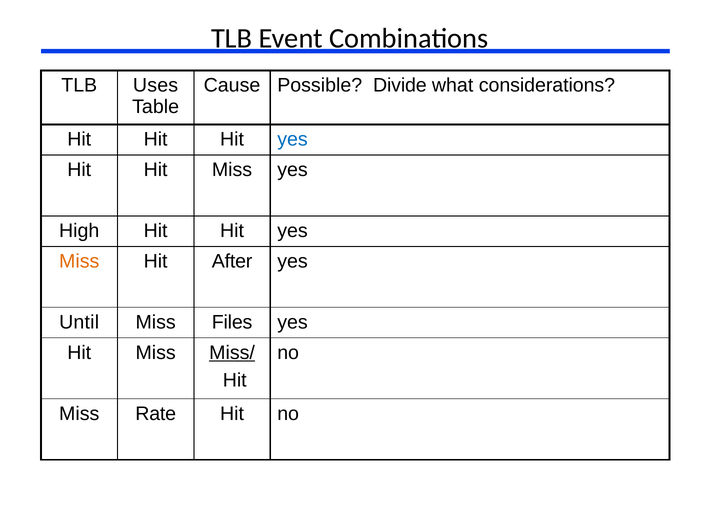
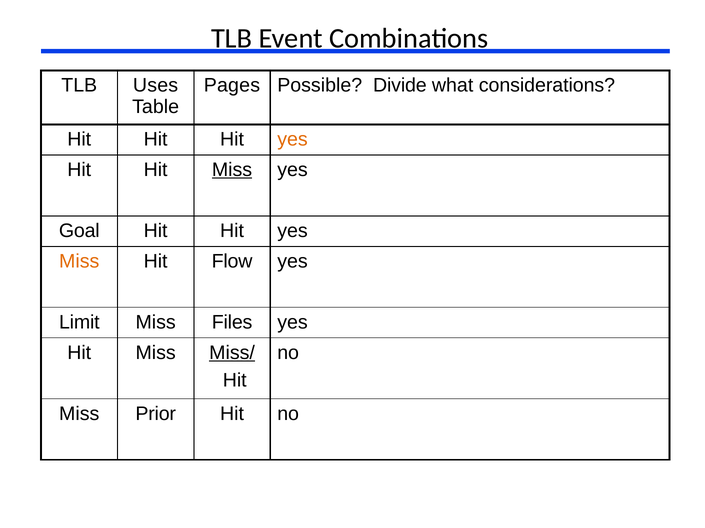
Cause: Cause -> Pages
yes at (293, 139) colour: blue -> orange
Miss at (232, 170) underline: none -> present
High: High -> Goal
After: After -> Flow
Until: Until -> Limit
Rate: Rate -> Prior
